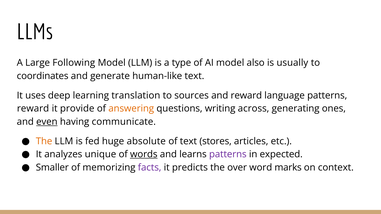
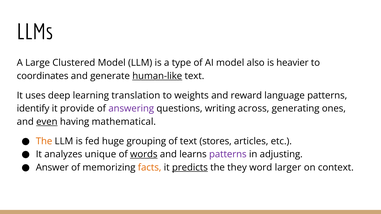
Following: Following -> Clustered
usually: usually -> heavier
human-like underline: none -> present
sources: sources -> weights
reward at (33, 109): reward -> identify
answering colour: orange -> purple
communicate: communicate -> mathematical
absolute: absolute -> grouping
expected: expected -> adjusting
Smaller: Smaller -> Answer
facts colour: purple -> orange
predicts underline: none -> present
over: over -> they
marks: marks -> larger
